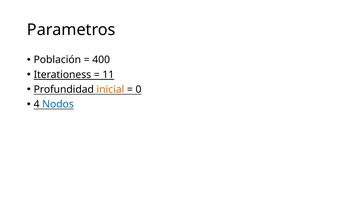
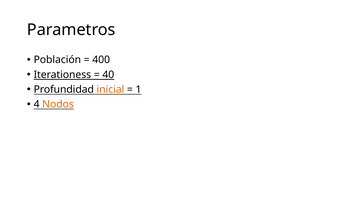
11: 11 -> 40
0: 0 -> 1
Nodos colour: blue -> orange
